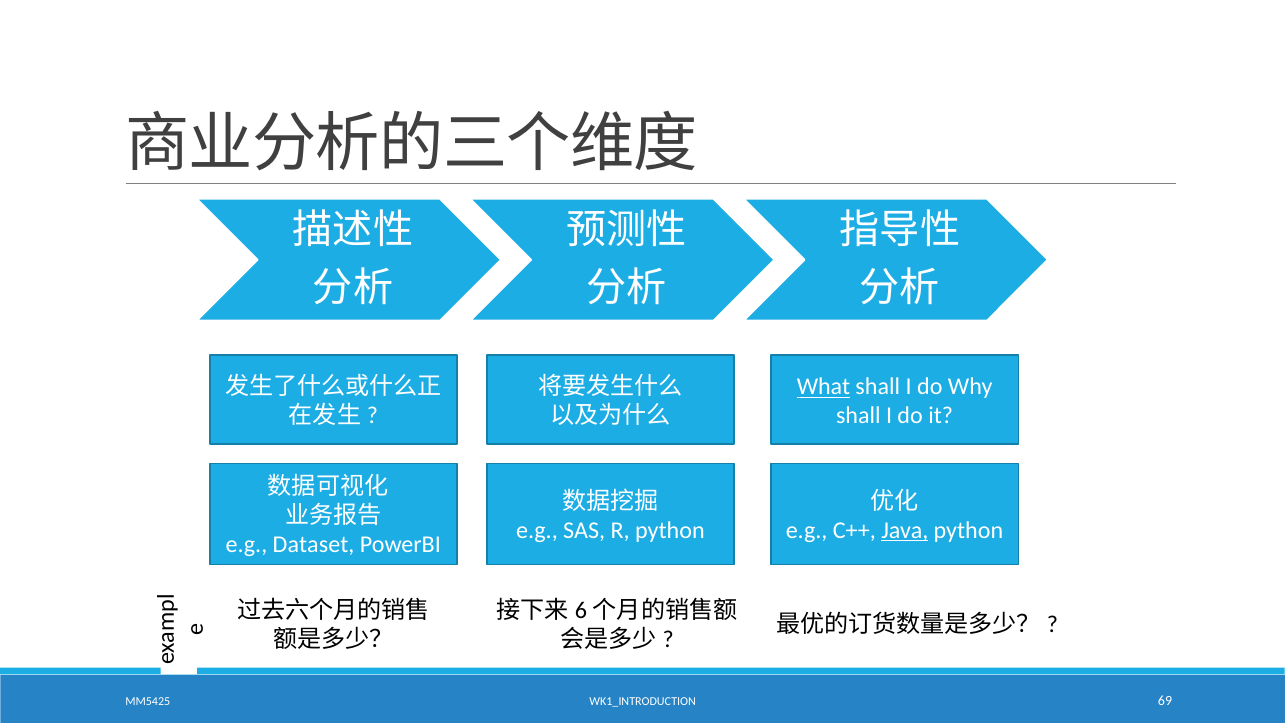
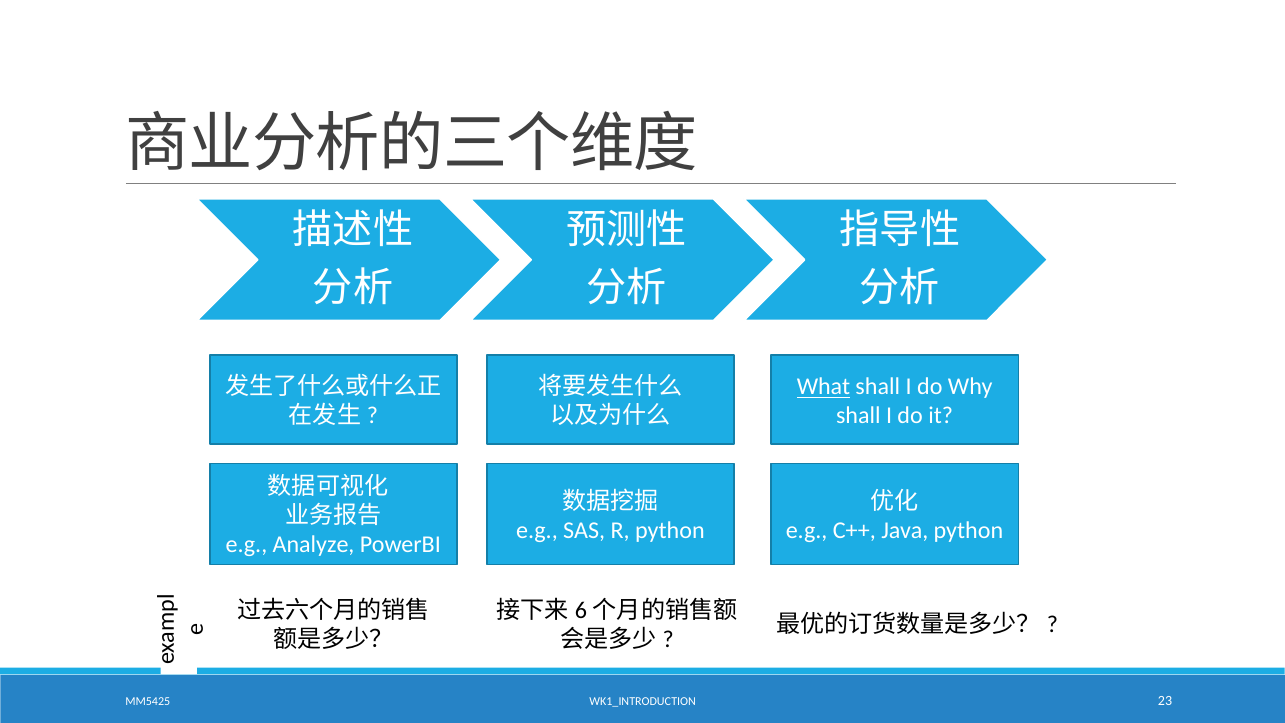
Java underline: present -> none
Dataset: Dataset -> Analyze
69: 69 -> 23
